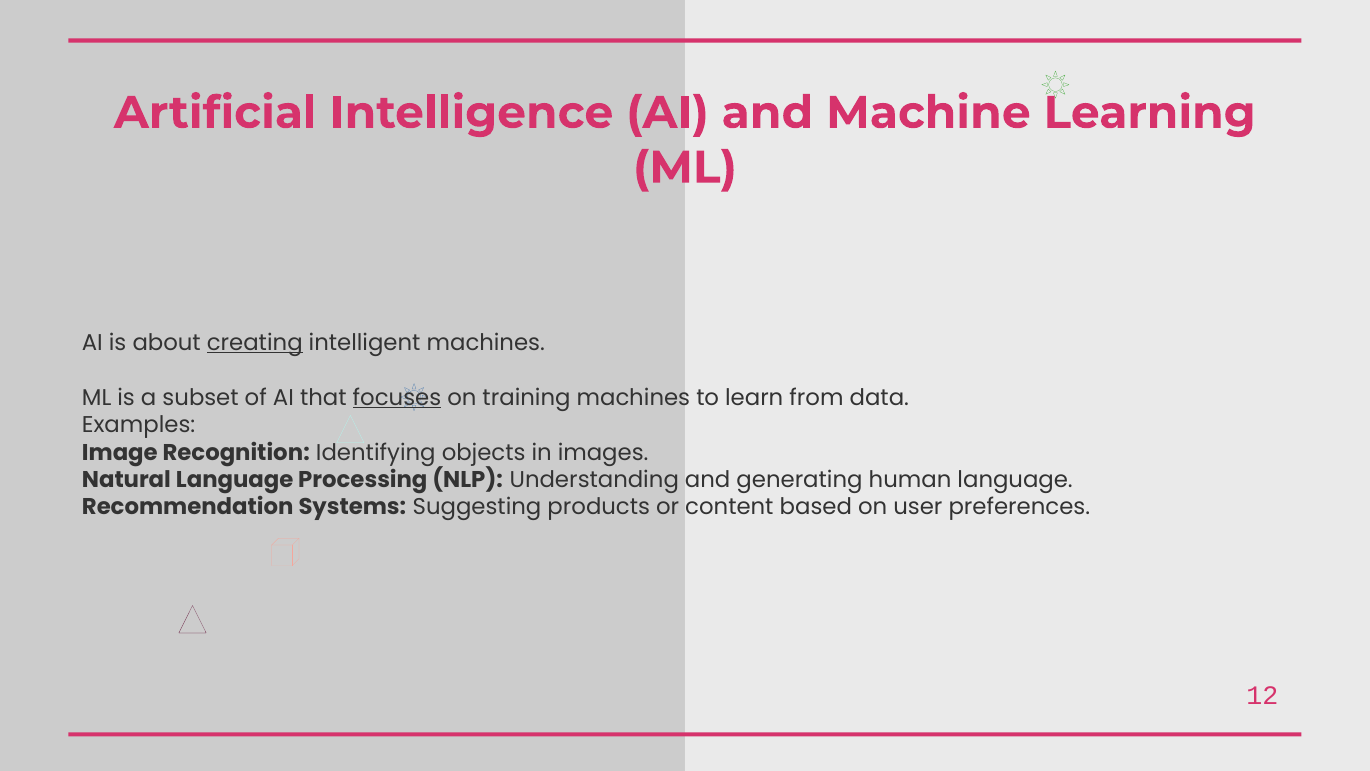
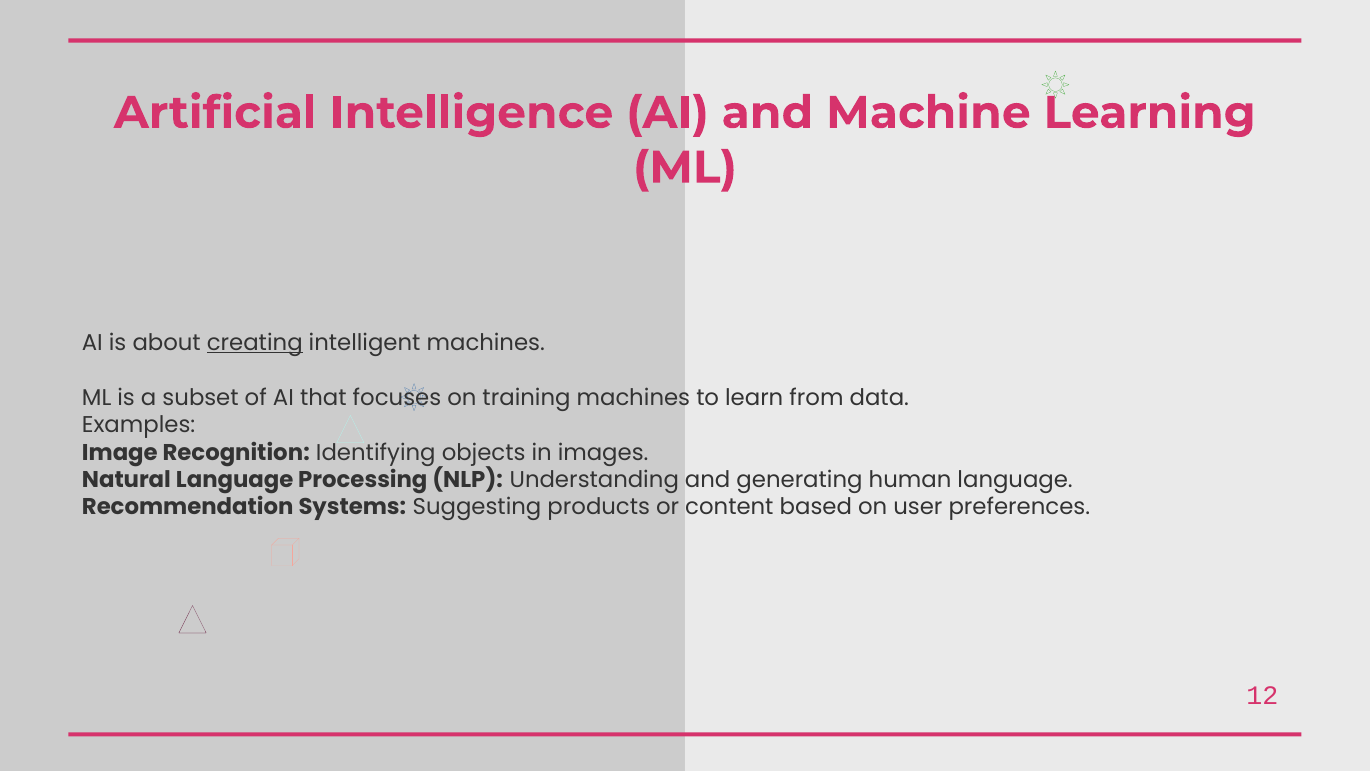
focuses underline: present -> none
